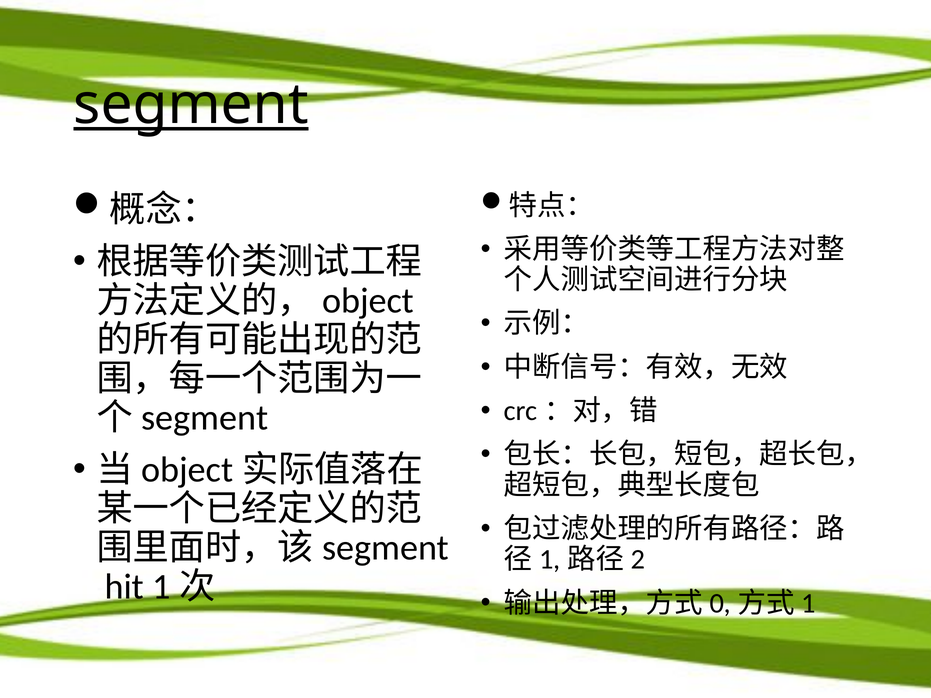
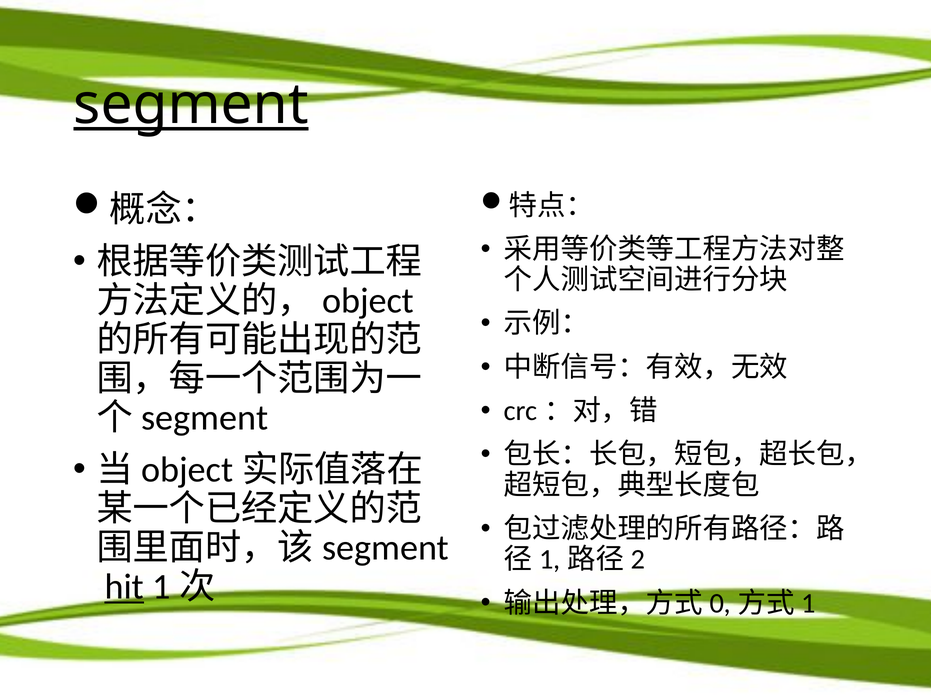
hit underline: none -> present
